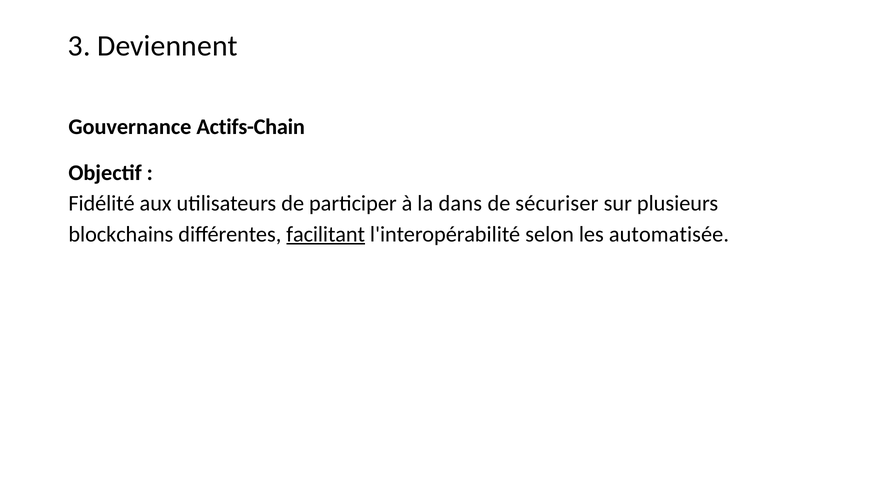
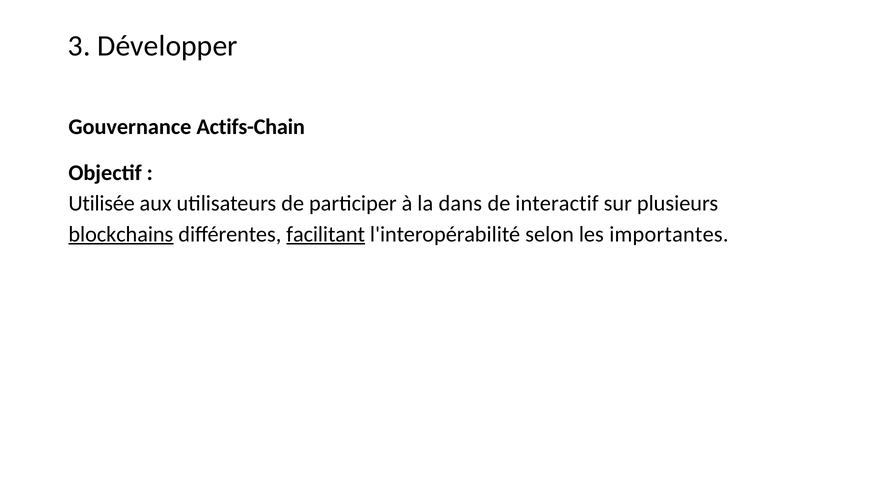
Deviennent: Deviennent -> Développer
Fidélité: Fidélité -> Utilisée
sécuriser: sécuriser -> interactif
blockchains underline: none -> present
automatisée: automatisée -> importantes
